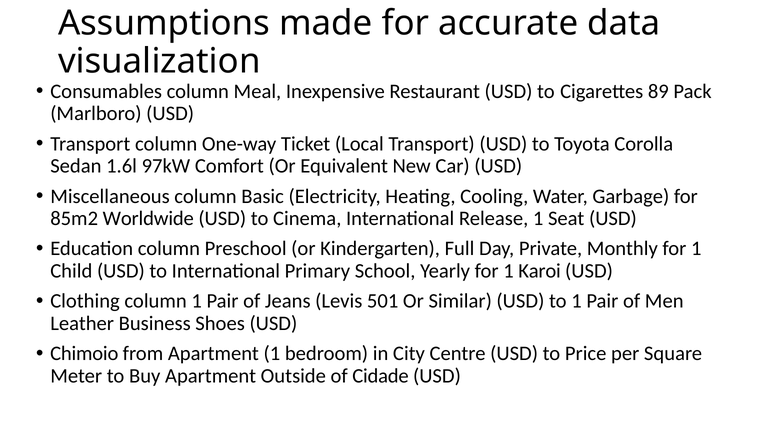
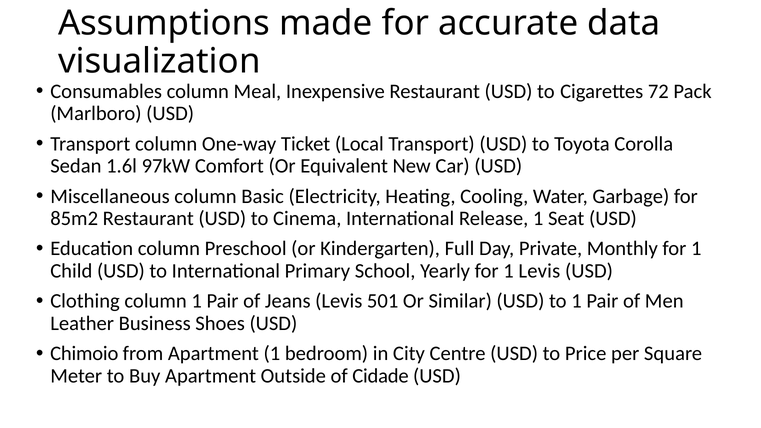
89: 89 -> 72
85m2 Worldwide: Worldwide -> Restaurant
1 Karoi: Karoi -> Levis
